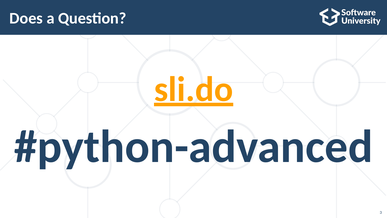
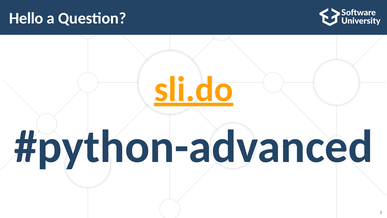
Does: Does -> Hello
